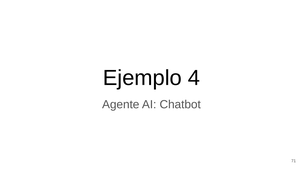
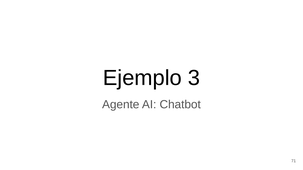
4: 4 -> 3
